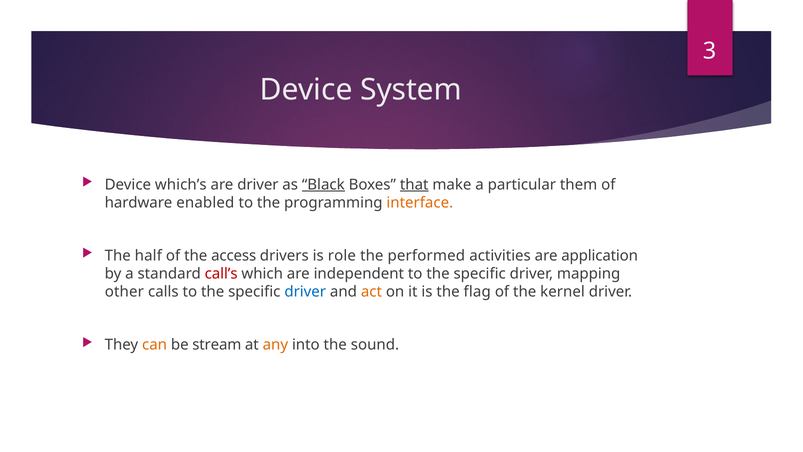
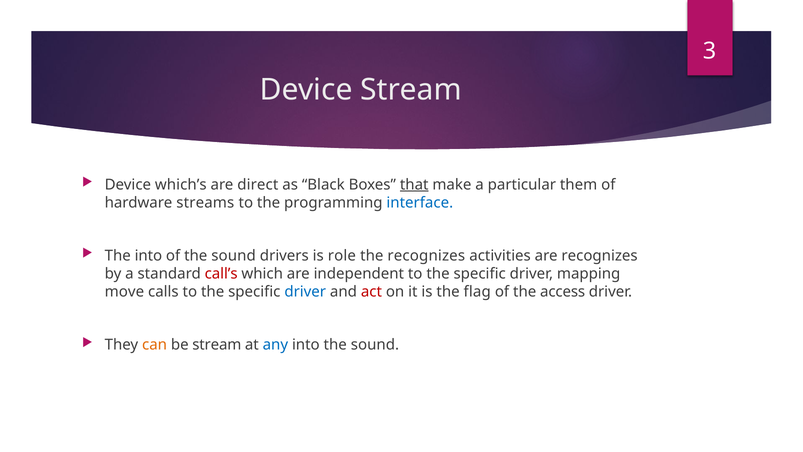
Device System: System -> Stream
are driver: driver -> direct
Black underline: present -> none
enabled: enabled -> streams
interface colour: orange -> blue
The half: half -> into
of the access: access -> sound
the performed: performed -> recognizes
are application: application -> recognizes
other: other -> move
act colour: orange -> red
kernel: kernel -> access
any colour: orange -> blue
